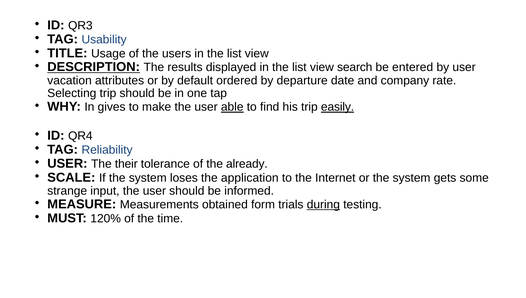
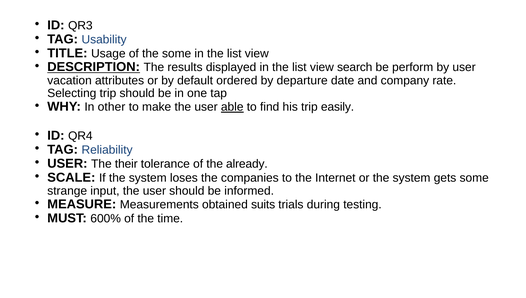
the users: users -> some
entered: entered -> perform
gives: gives -> other
easily underline: present -> none
application: application -> companies
form: form -> suits
during underline: present -> none
120%: 120% -> 600%
